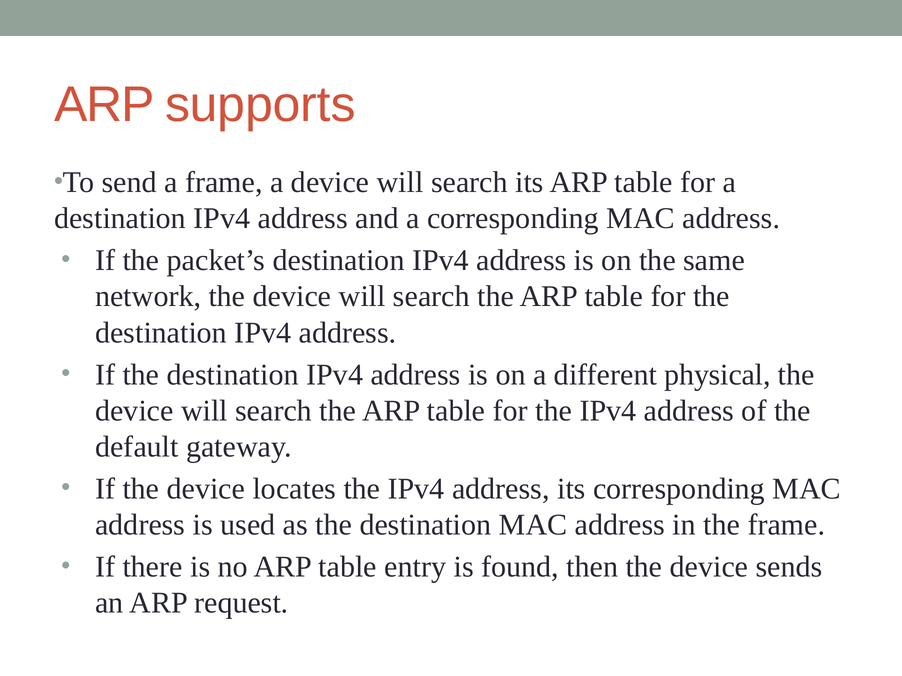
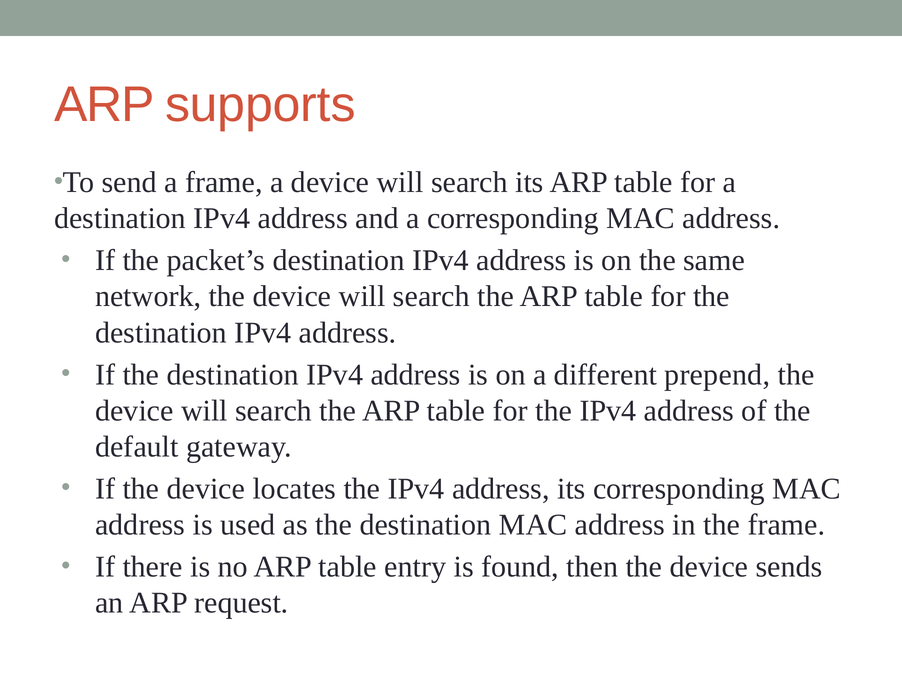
physical: physical -> prepend
